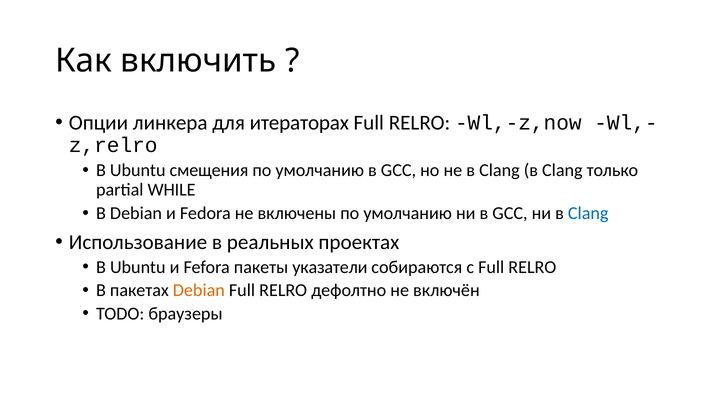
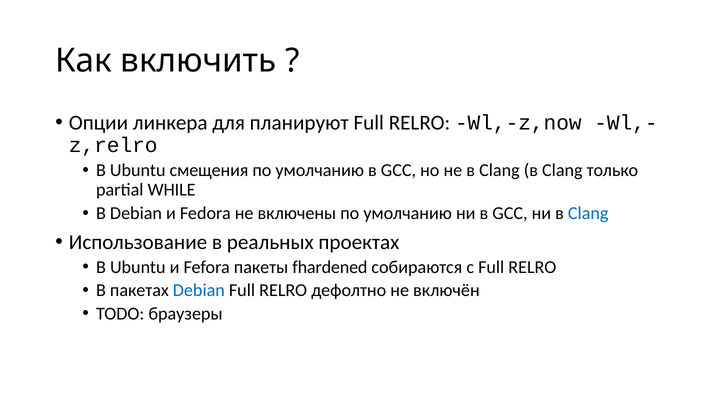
итераторах: итераторах -> планируют
указатели: указатели -> fhardened
Debian at (199, 290) colour: orange -> blue
